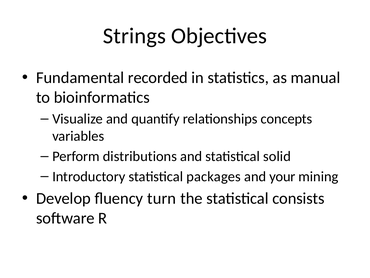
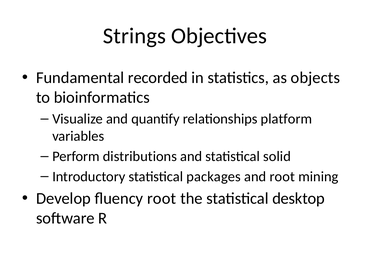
manual: manual -> objects
concepts: concepts -> platform
and your: your -> root
fluency turn: turn -> root
consists: consists -> desktop
